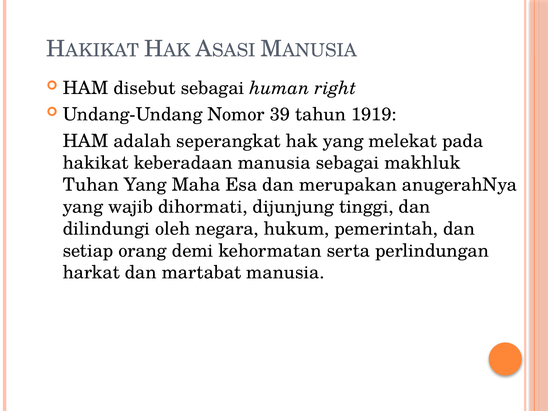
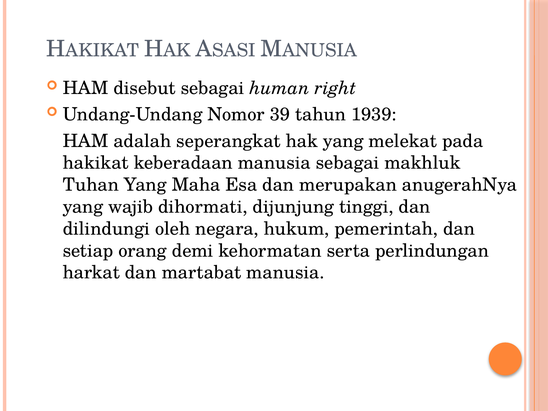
1919: 1919 -> 1939
